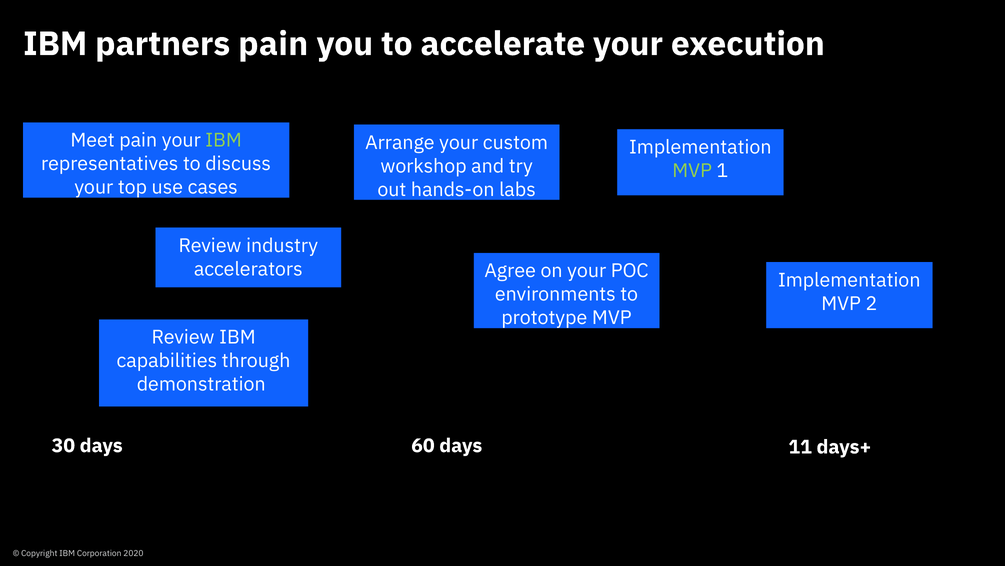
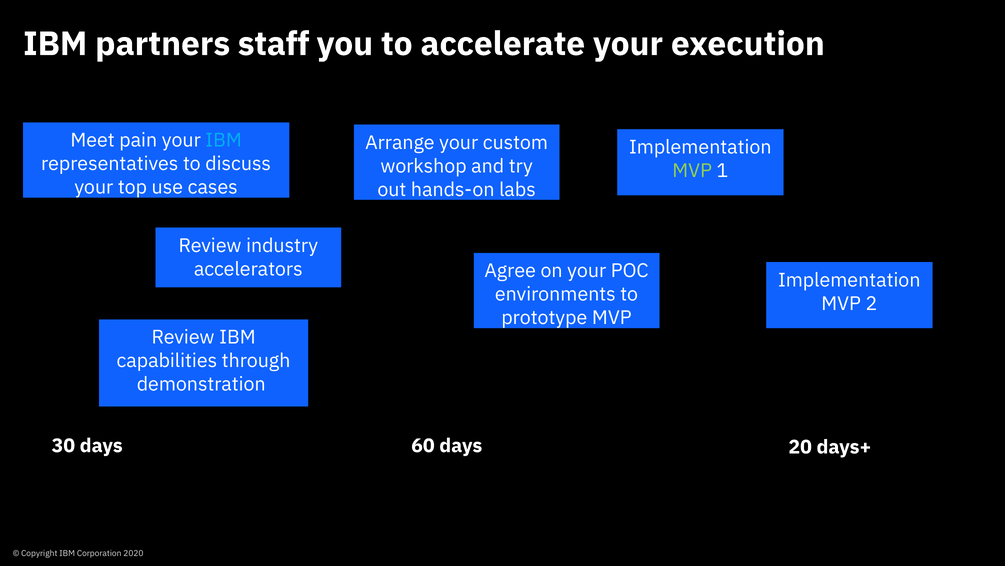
partners pain: pain -> staff
IBM at (224, 140) colour: light green -> light blue
11: 11 -> 20
